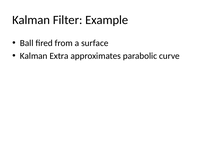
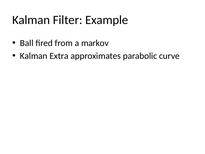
surface: surface -> markov
